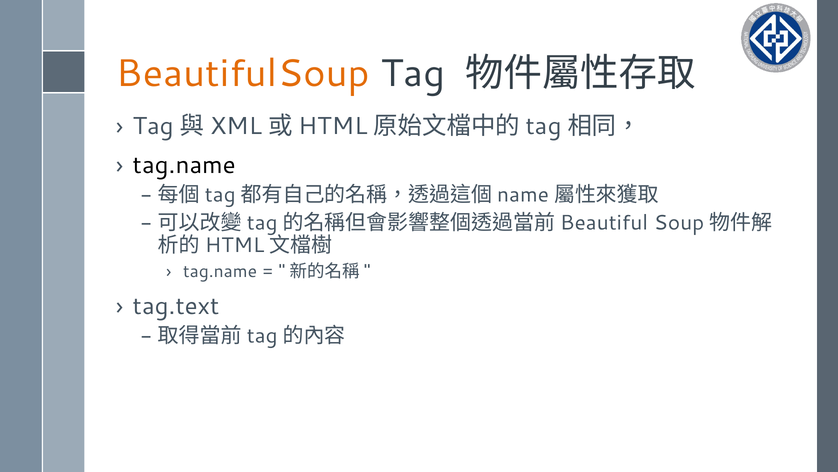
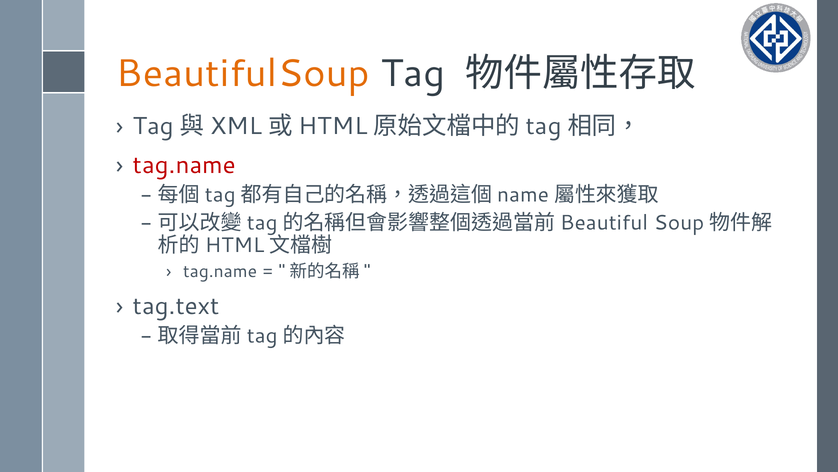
tag.name at (184, 165) colour: black -> red
